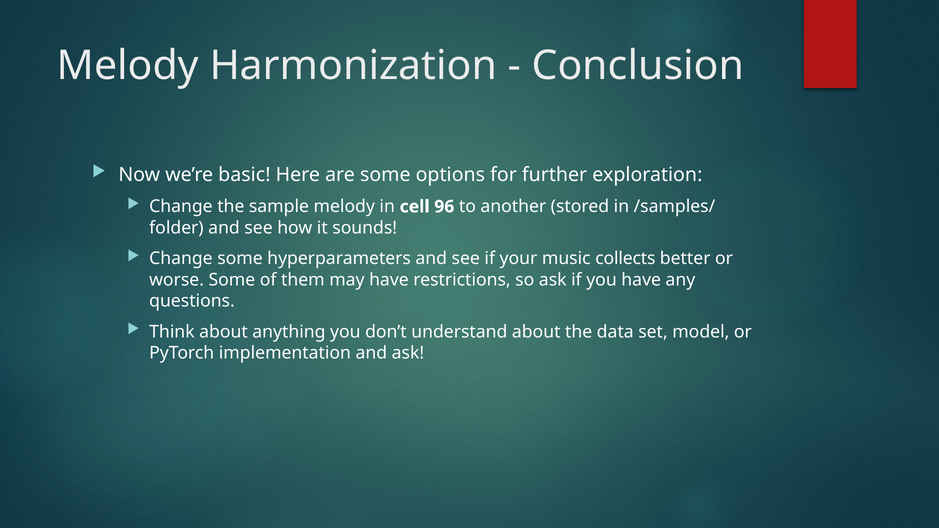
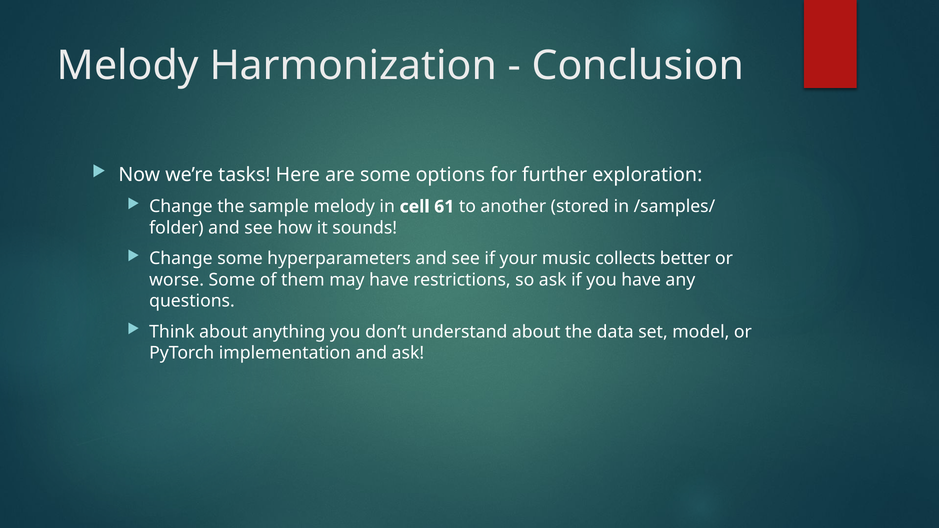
basic: basic -> tasks
96: 96 -> 61
